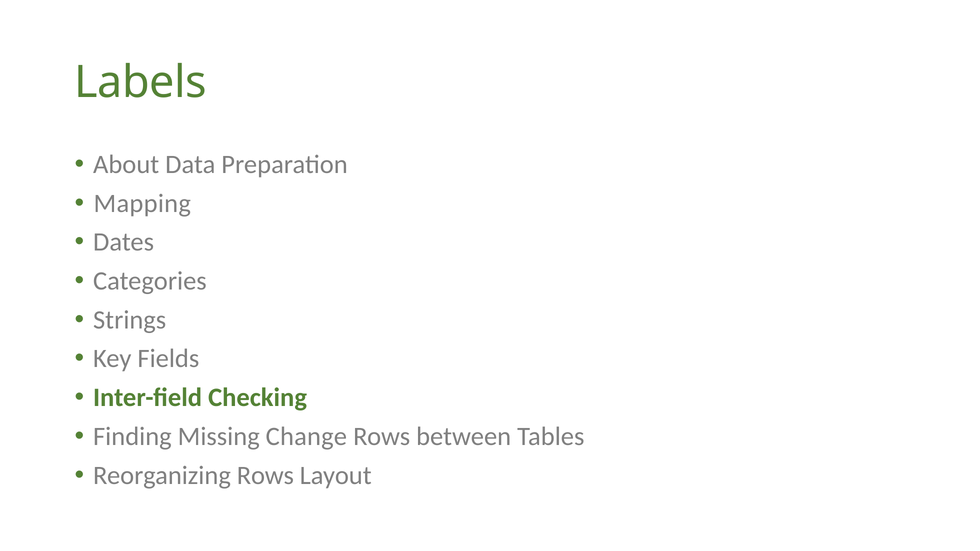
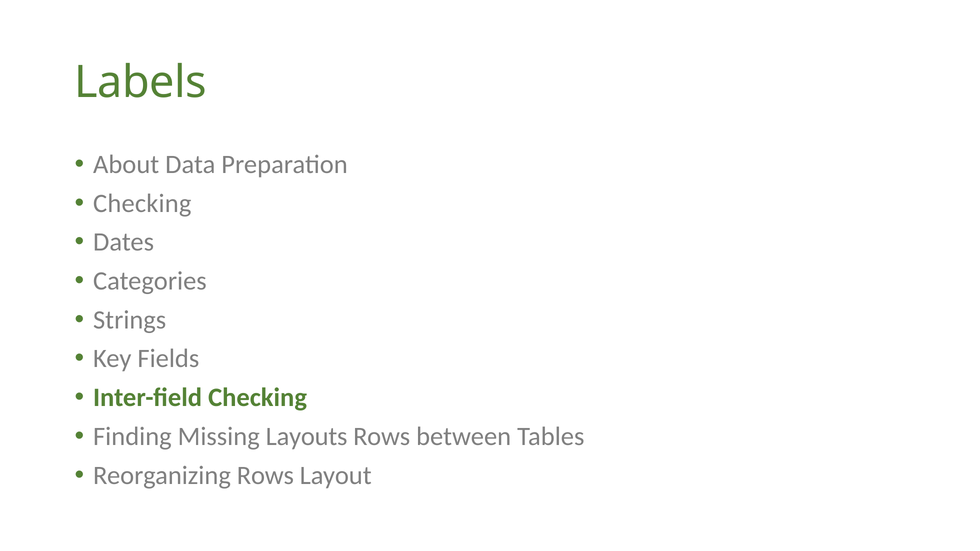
Mapping at (142, 203): Mapping -> Checking
Change: Change -> Layouts
